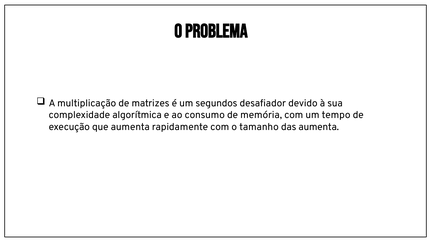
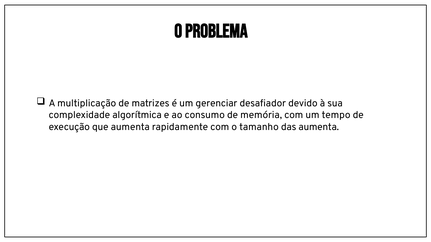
segundos: segundos -> gerenciar
